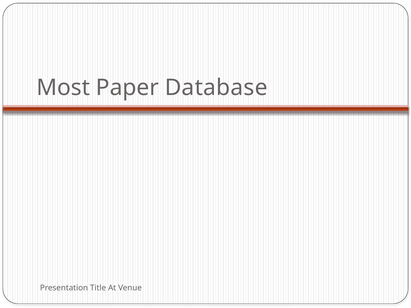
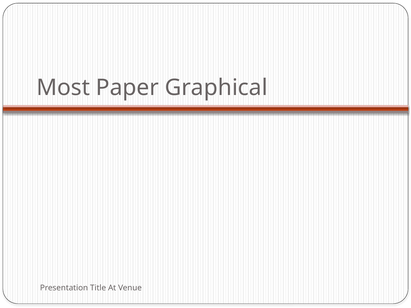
Database: Database -> Graphical
